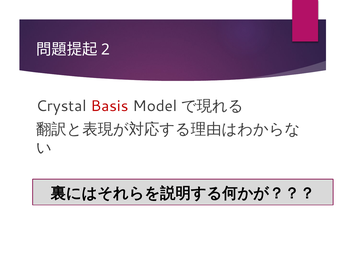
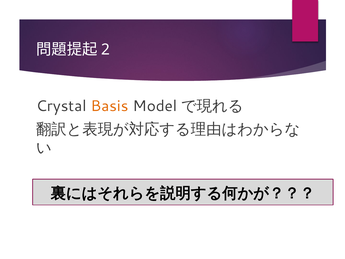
Basis colour: red -> orange
